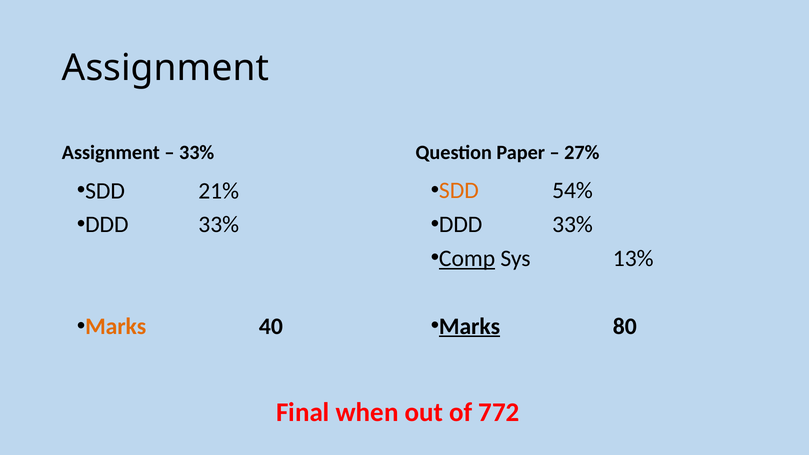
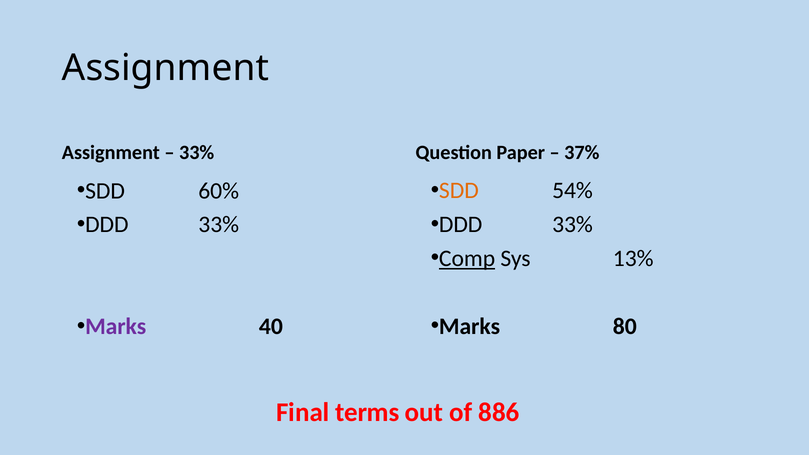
27%: 27% -> 37%
21%: 21% -> 60%
Marks at (470, 326) underline: present -> none
Marks at (116, 327) colour: orange -> purple
when: when -> terms
772: 772 -> 886
